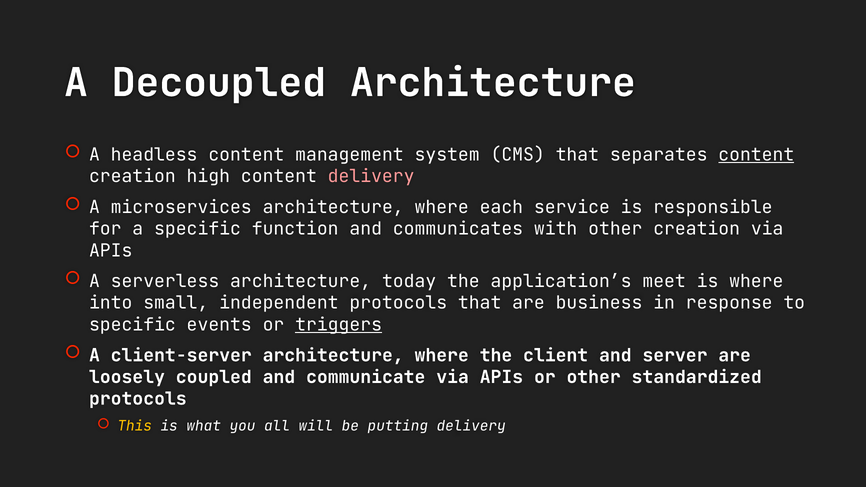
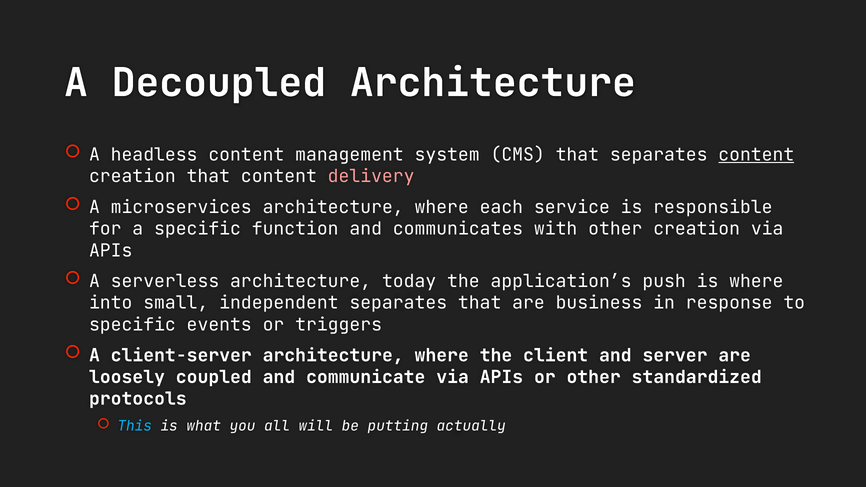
creation high: high -> that
meet: meet -> push
independent protocols: protocols -> separates
triggers underline: present -> none
This colour: yellow -> light blue
putting delivery: delivery -> actually
